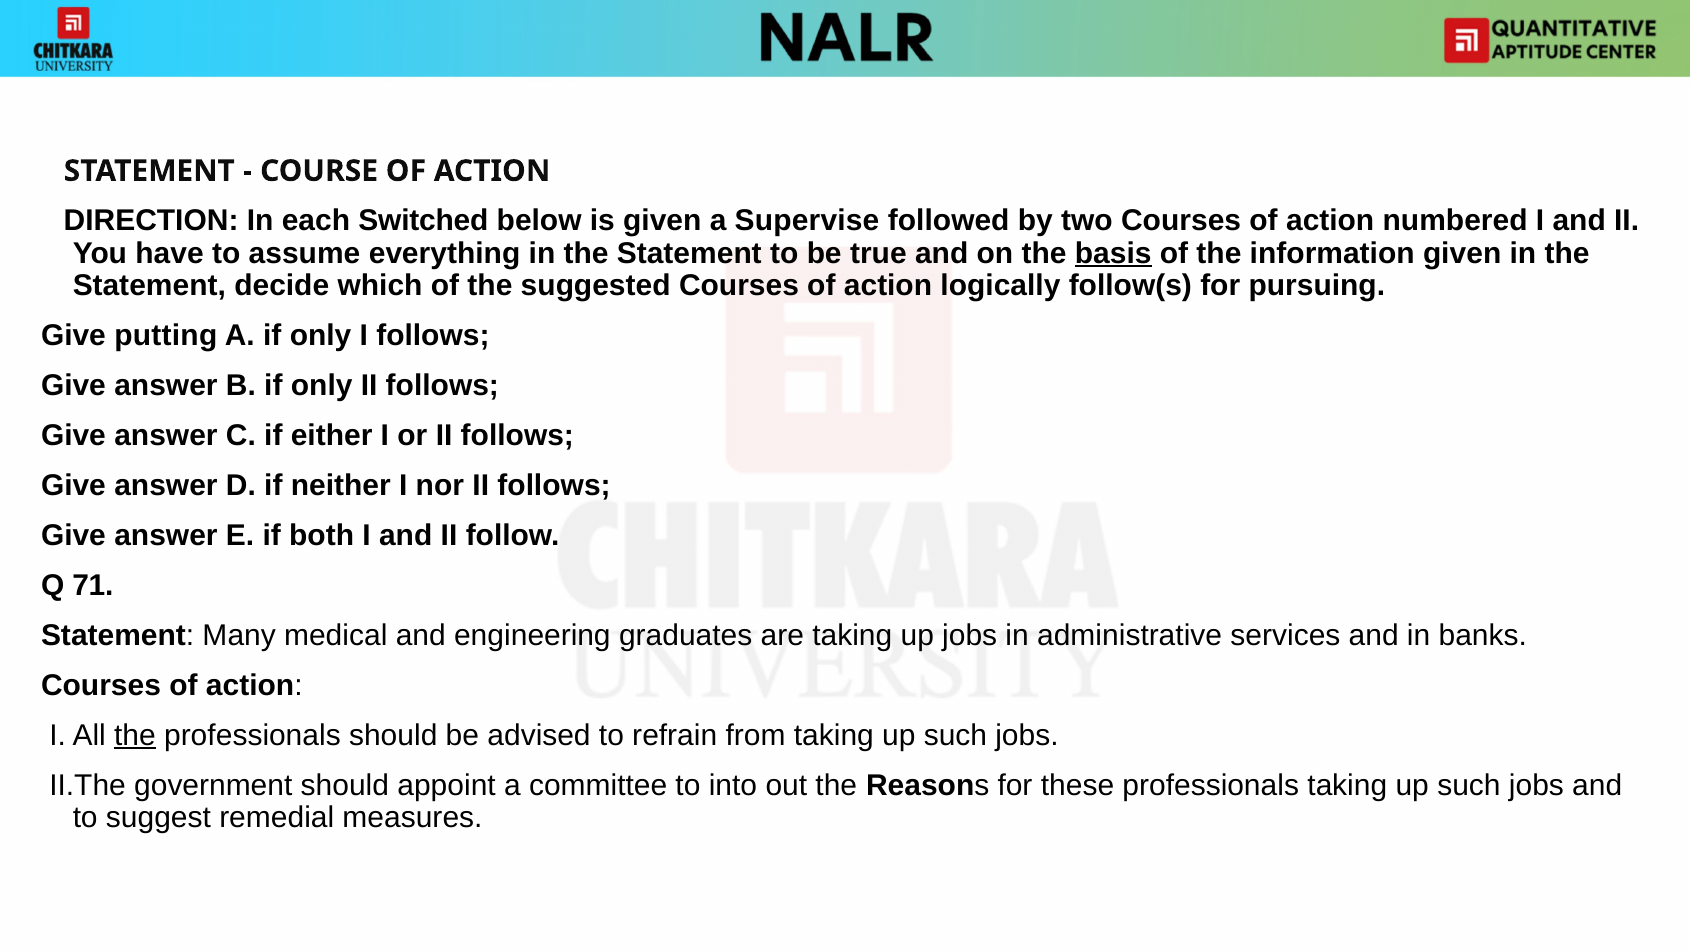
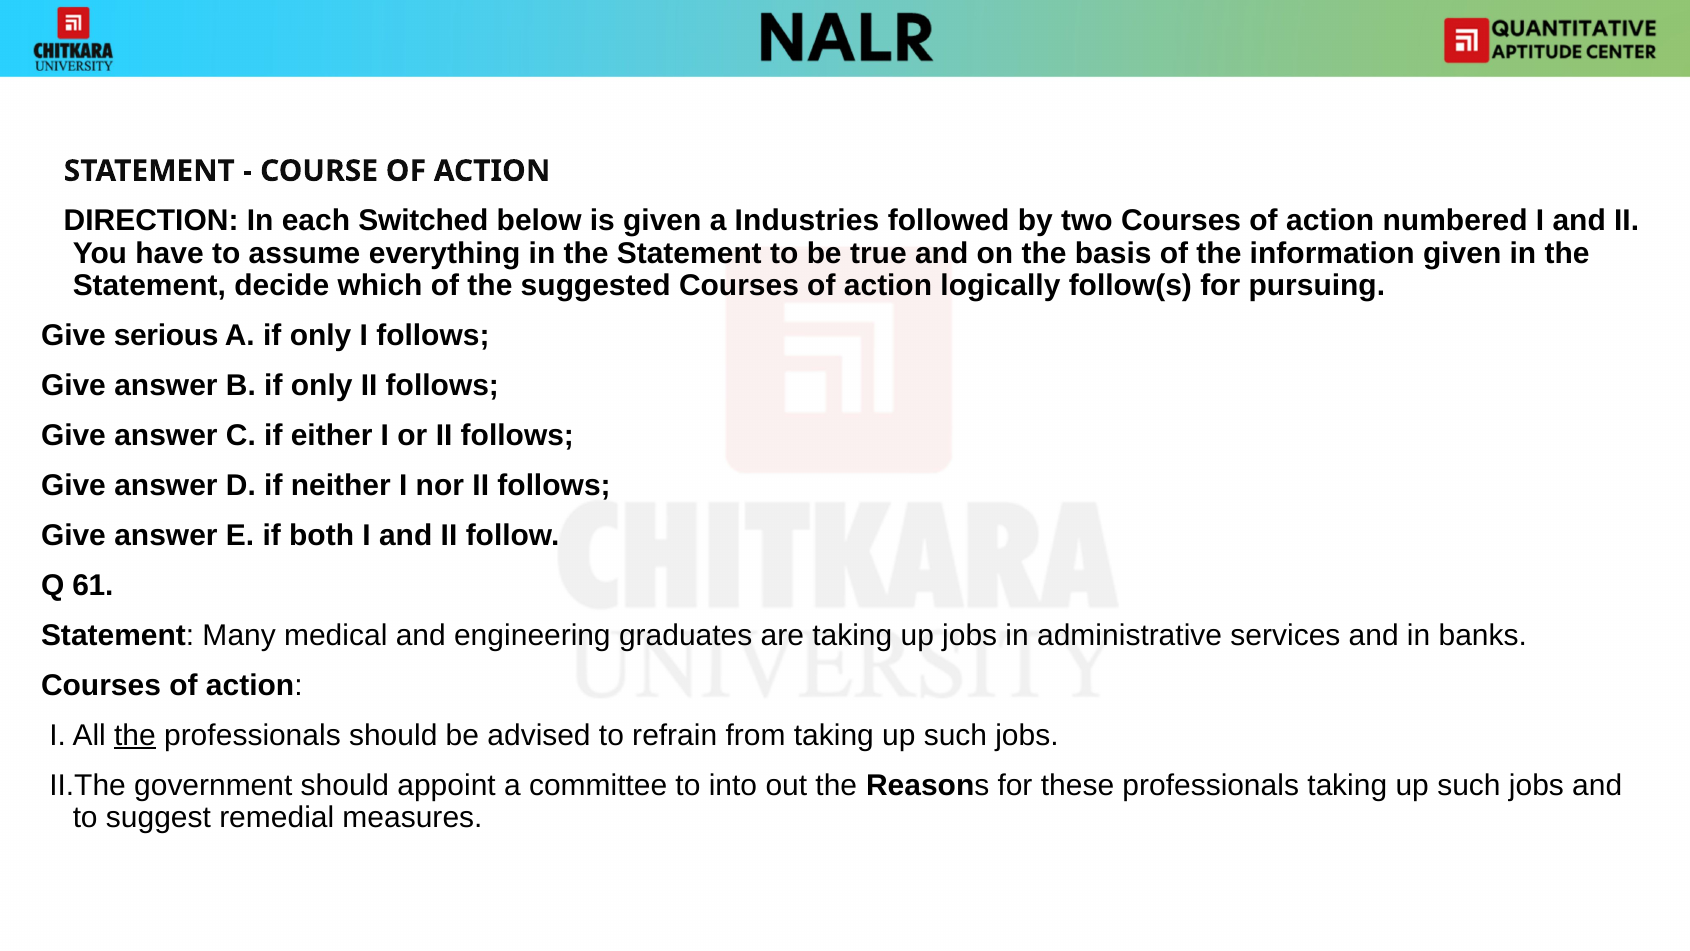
Supervise: Supervise -> Industries
basis underline: present -> none
putting: putting -> serious
71: 71 -> 61
